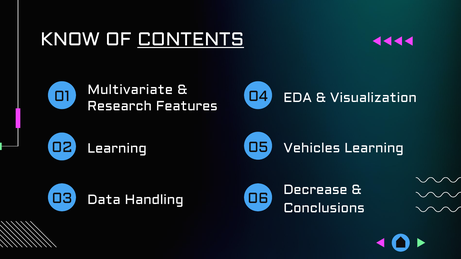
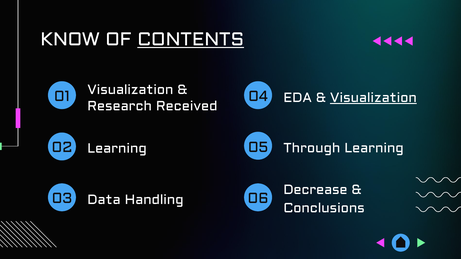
Multivariate at (130, 90): Multivariate -> Visualization
Visualization at (373, 98) underline: none -> present
Features: Features -> Received
Vehicles: Vehicles -> Through
